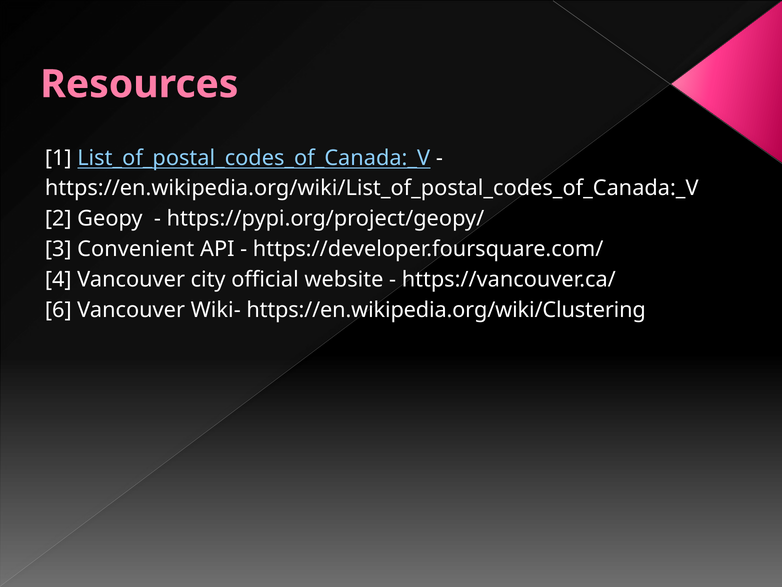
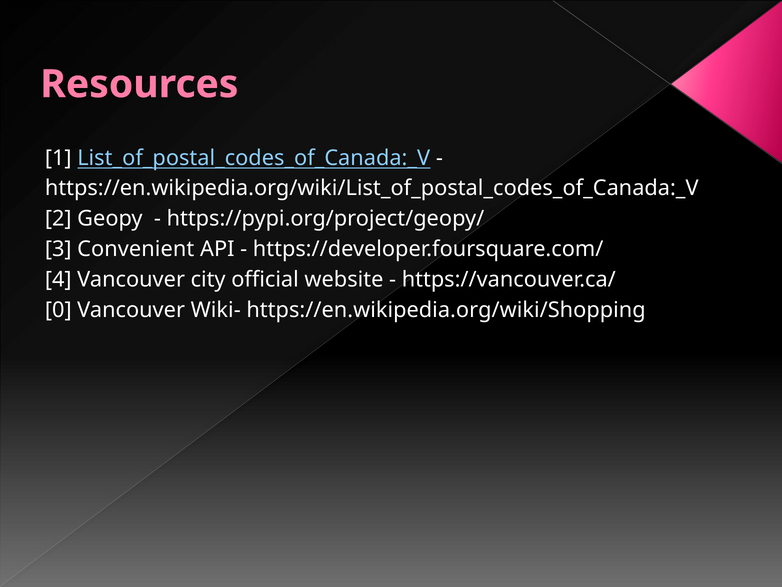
6: 6 -> 0
https://en.wikipedia.org/wiki/Clustering: https://en.wikipedia.org/wiki/Clustering -> https://en.wikipedia.org/wiki/Shopping
